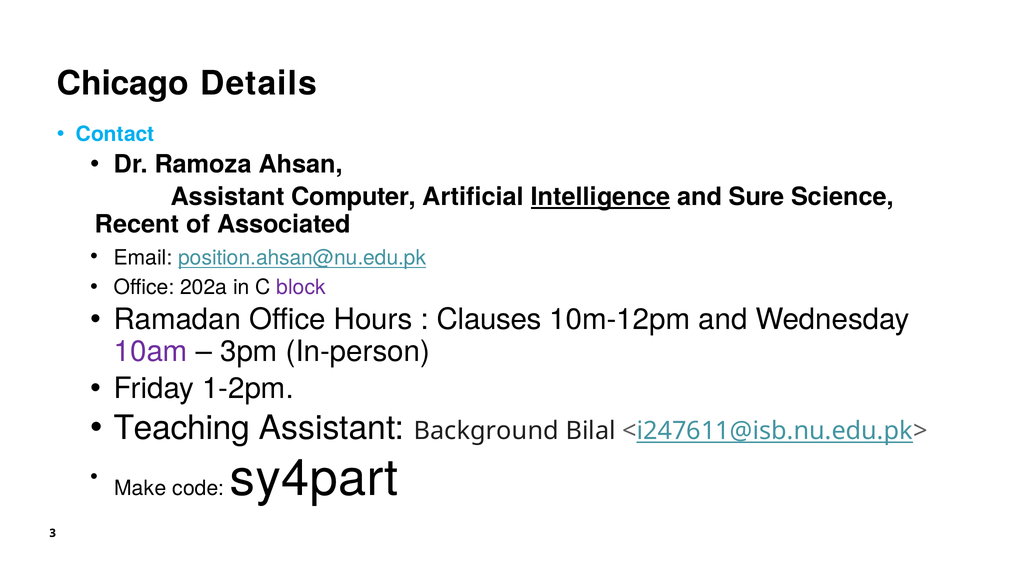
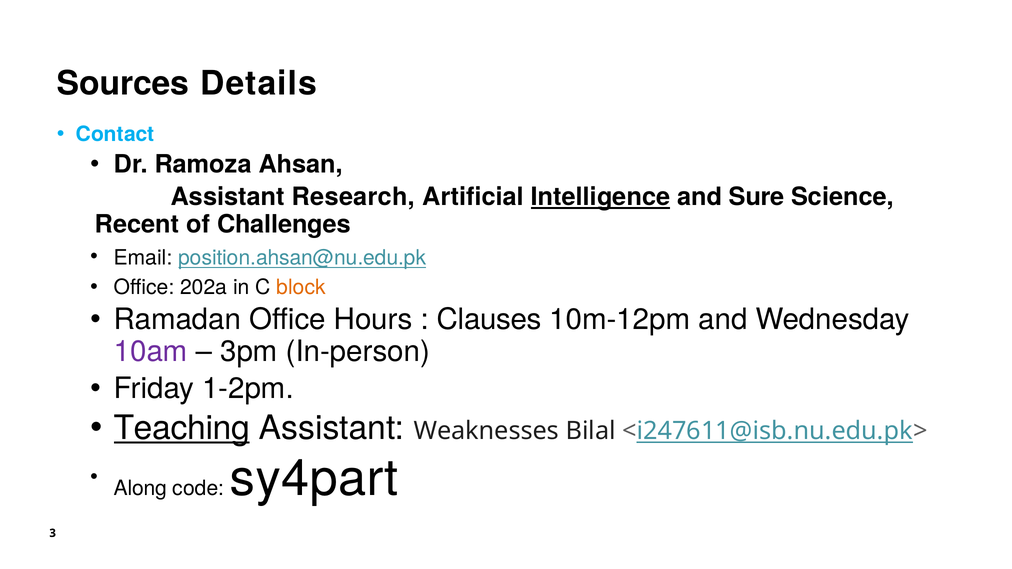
Chicago: Chicago -> Sources
Computer: Computer -> Research
Associated: Associated -> Challenges
block colour: purple -> orange
Teaching underline: none -> present
Background: Background -> Weaknesses
Make: Make -> Along
